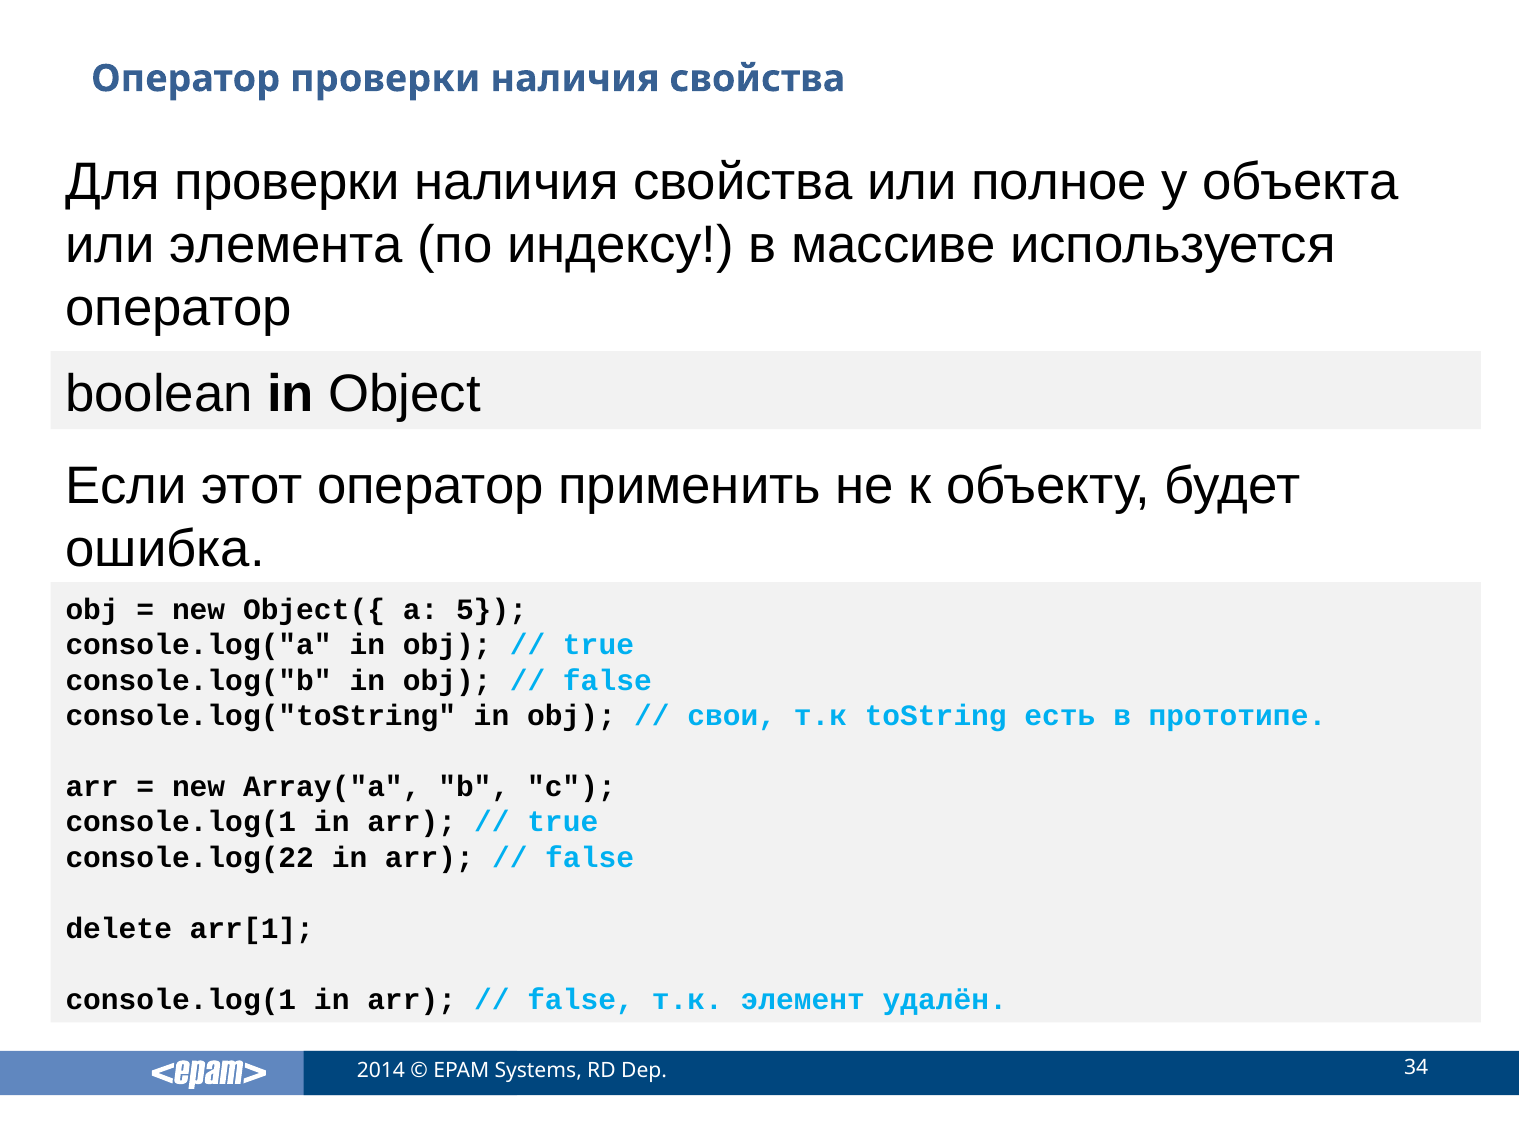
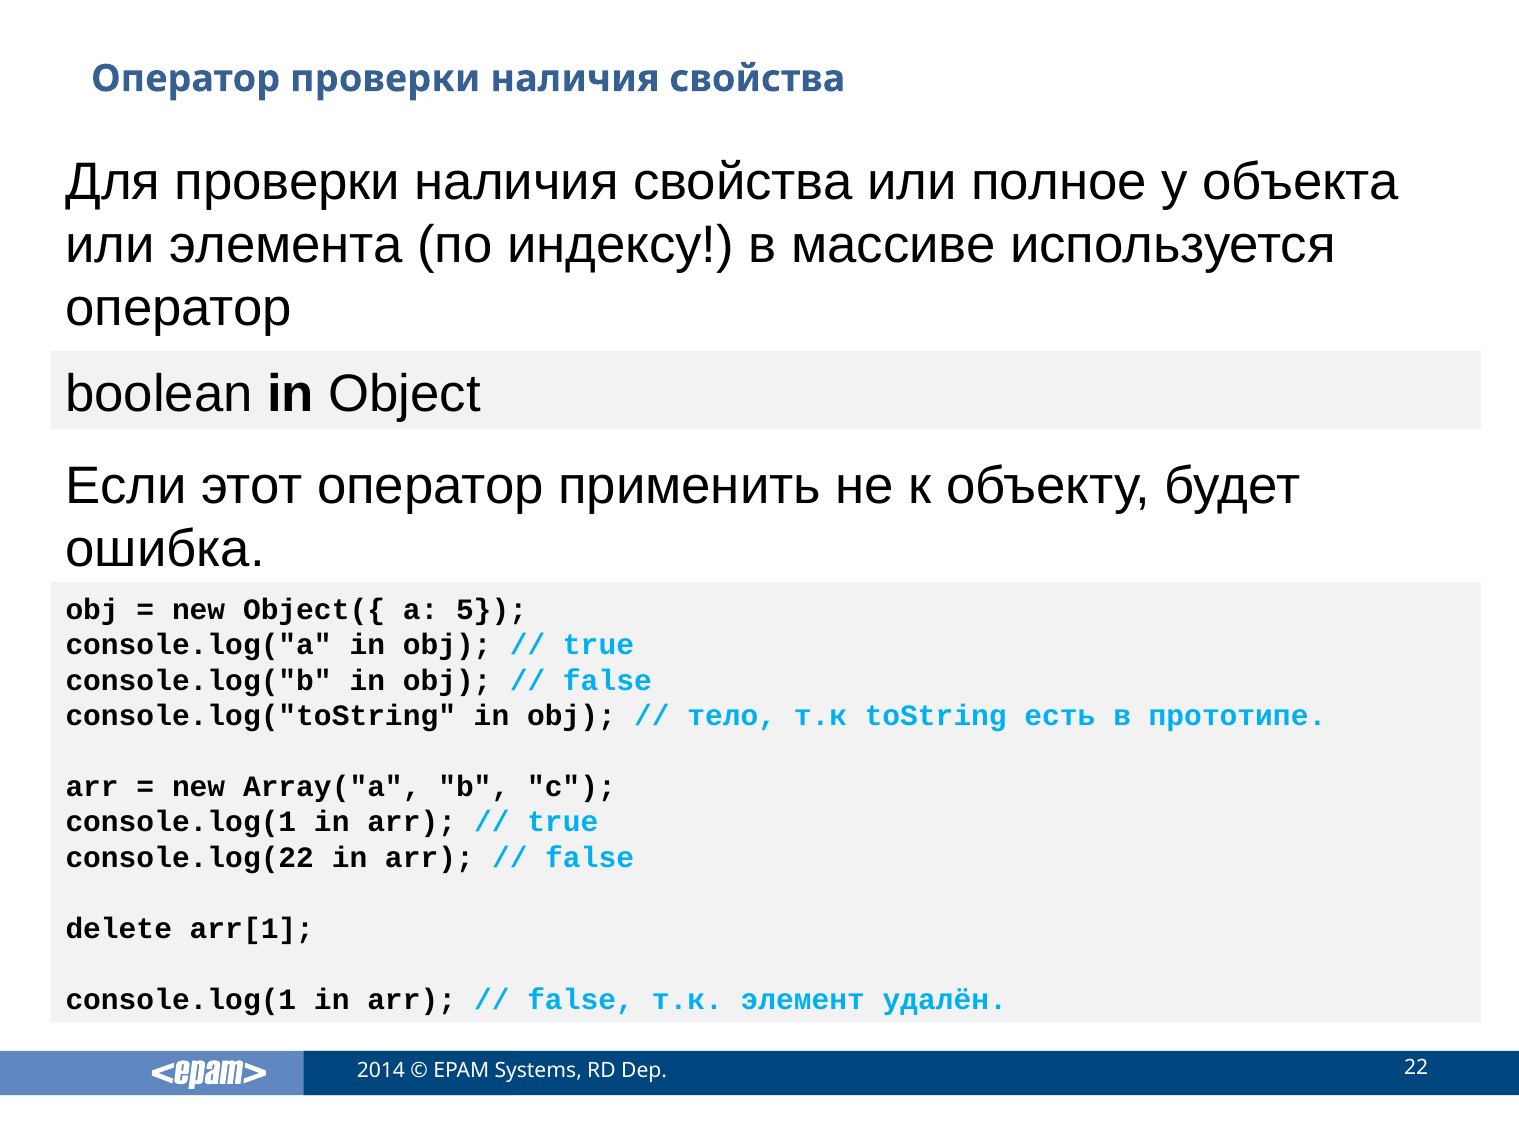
свои: свои -> тело
34: 34 -> 22
